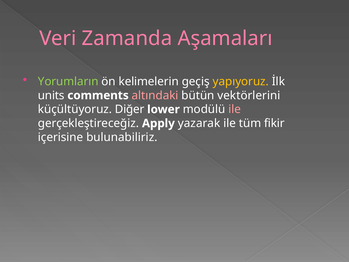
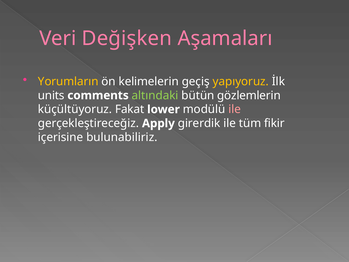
Zamanda: Zamanda -> Değişken
Yorumların colour: light green -> yellow
altındaki colour: pink -> light green
vektörlerini: vektörlerini -> gözlemlerin
Diğer: Diğer -> Fakat
yazarak: yazarak -> girerdik
